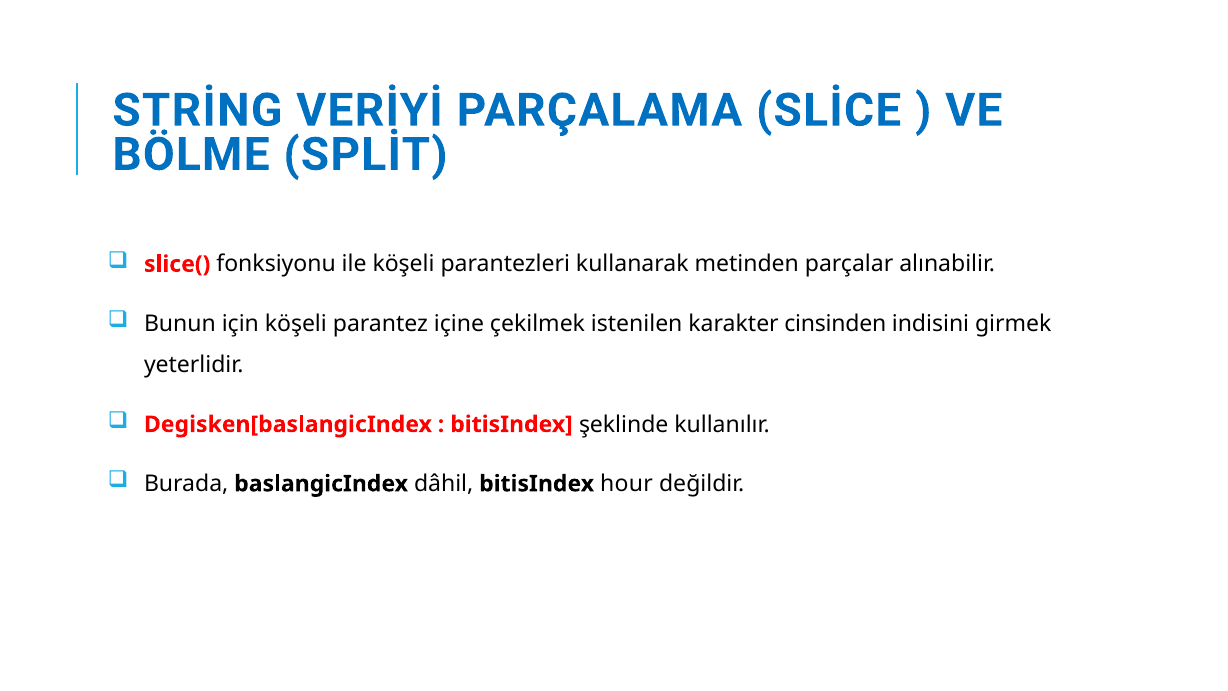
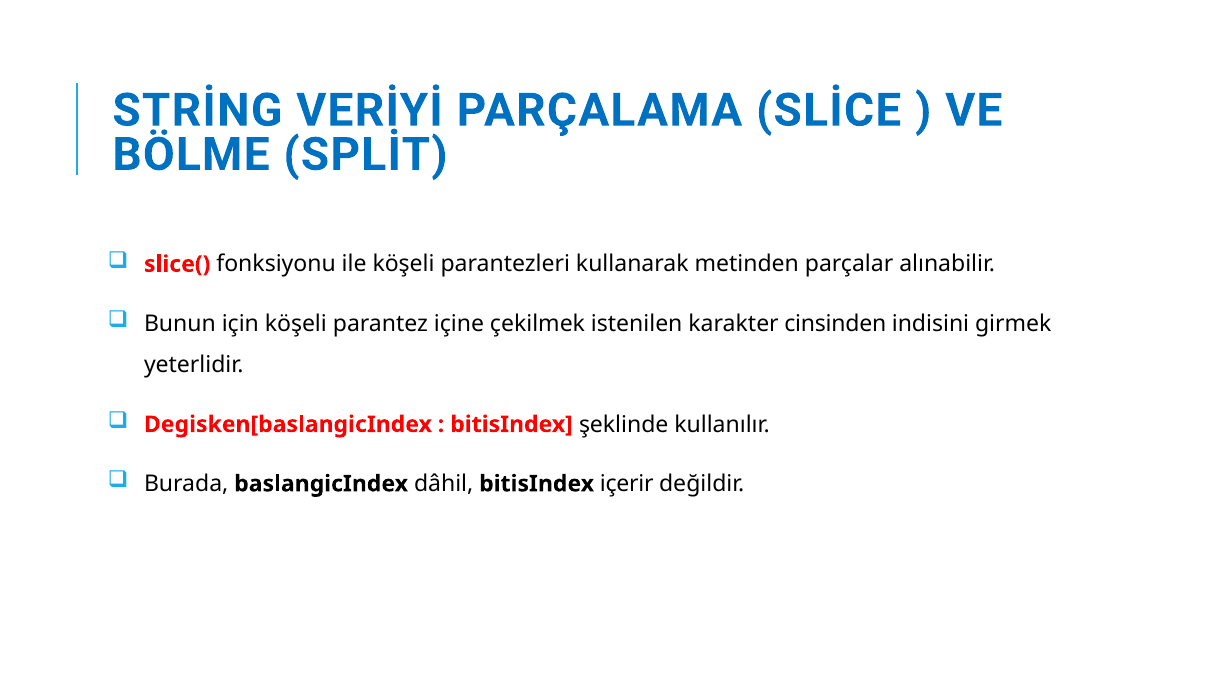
hour: hour -> içerir
